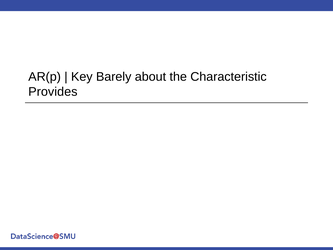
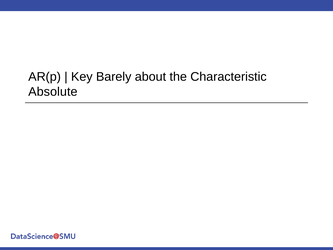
Provides: Provides -> Absolute
